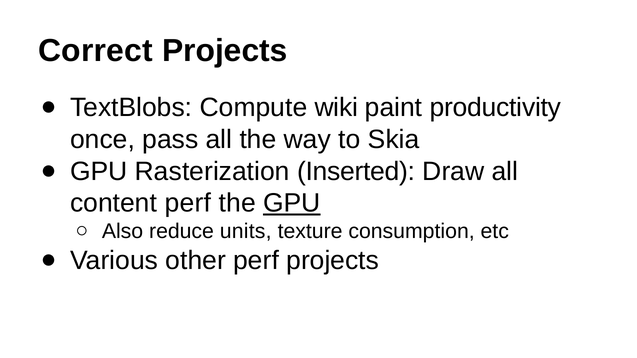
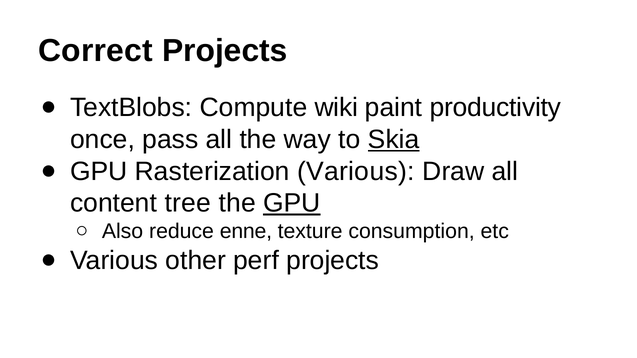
Skia underline: none -> present
Rasterization Inserted: Inserted -> Various
content perf: perf -> tree
units: units -> enne
